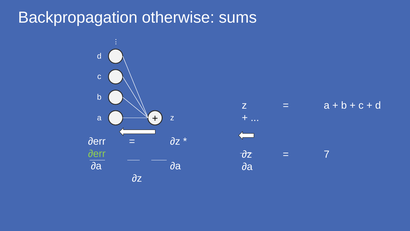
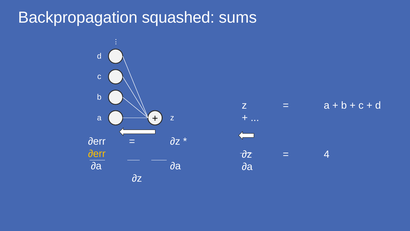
otherwise: otherwise -> squashed
∂err at (97, 154) colour: light green -> yellow
7: 7 -> 4
